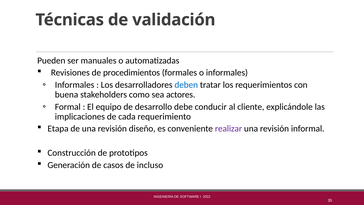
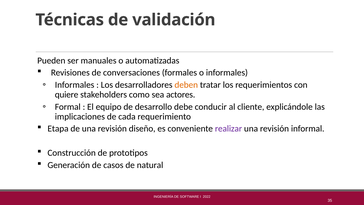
procedimientos: procedimientos -> conversaciones
deben colour: blue -> orange
buena: buena -> quiere
incluso: incluso -> natural
